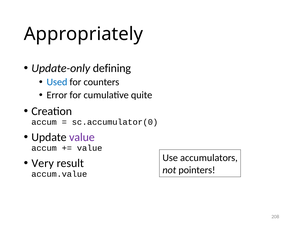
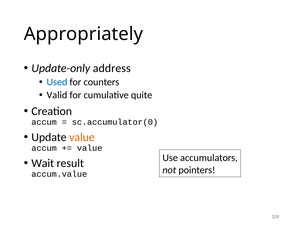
defining: defining -> address
Error: Error -> Valid
value at (82, 137) colour: purple -> orange
Very: Very -> Wait
